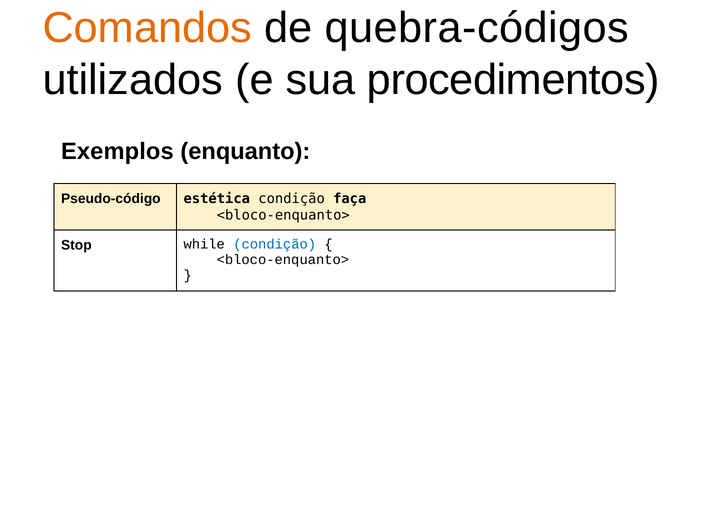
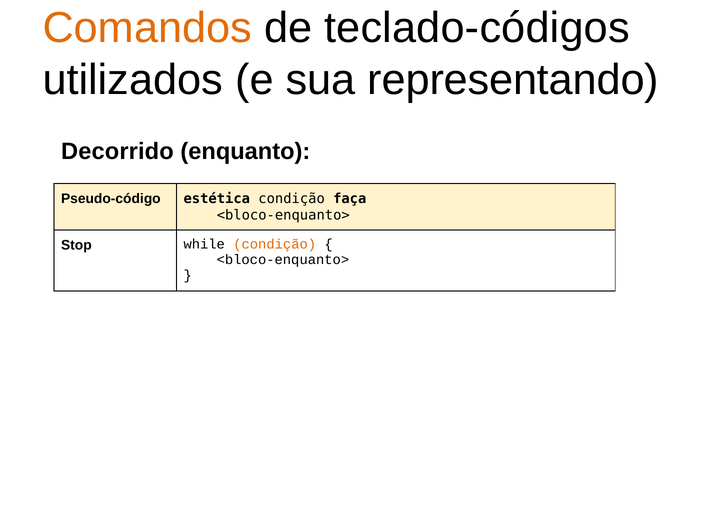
quebra-códigos: quebra-códigos -> teclado-códigos
procedimentos: procedimentos -> representando
Exemplos: Exemplos -> Decorrido
condição at (275, 244) colour: blue -> orange
